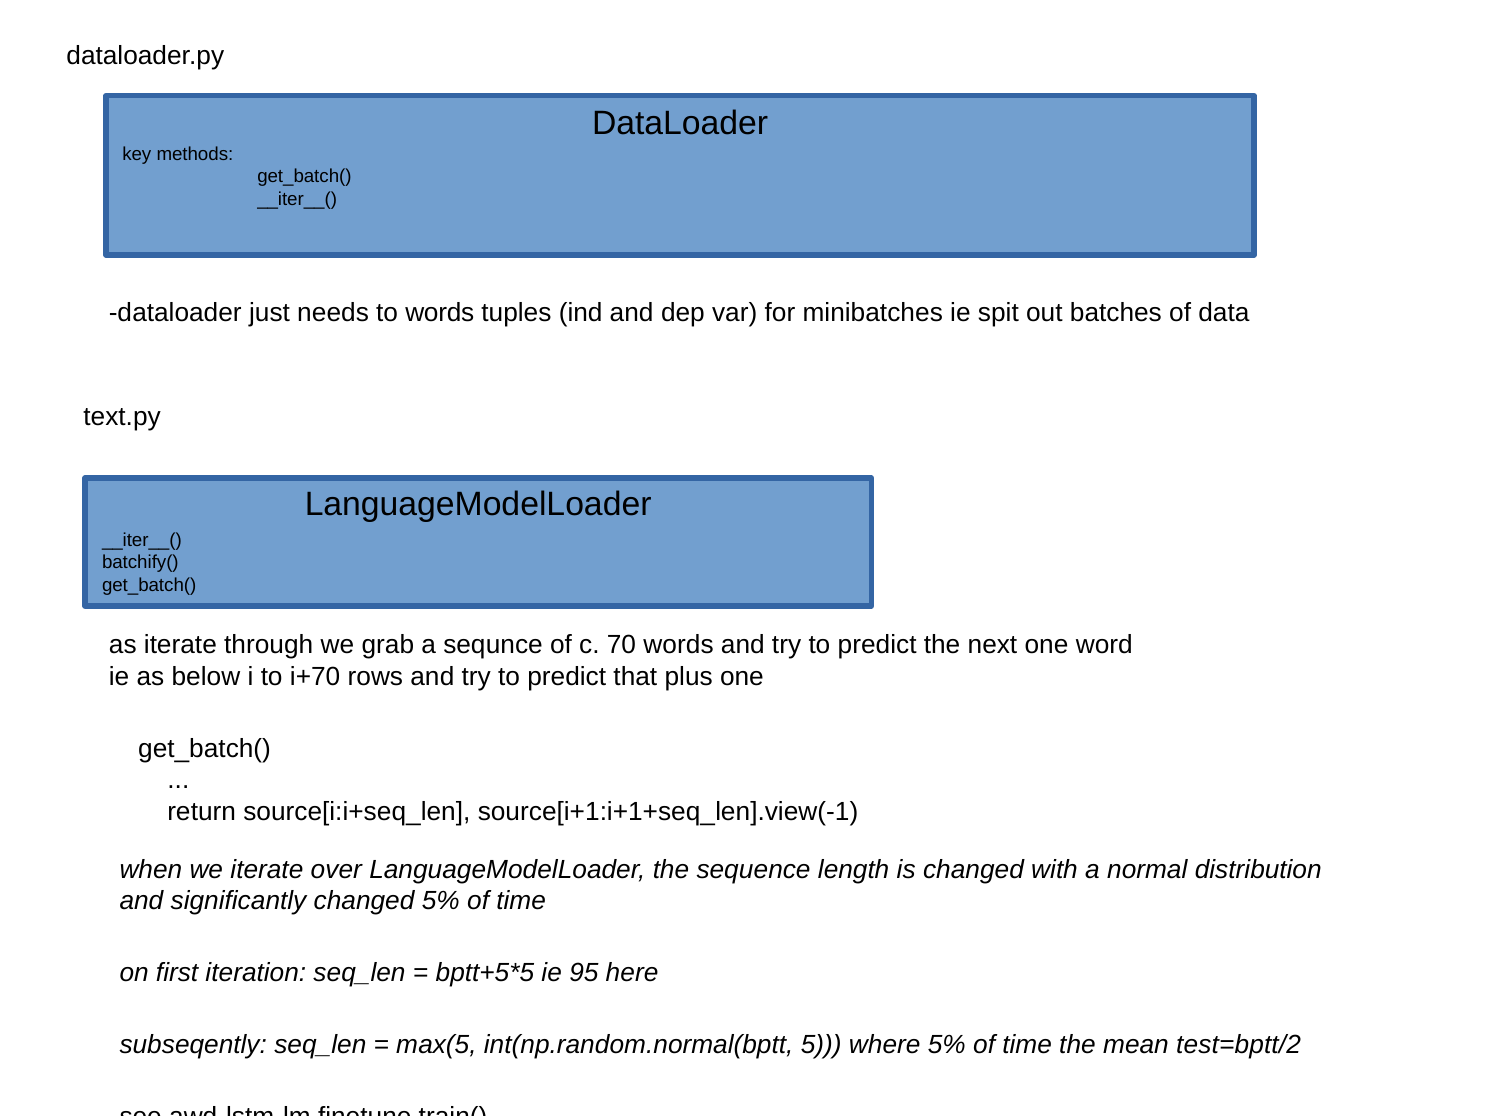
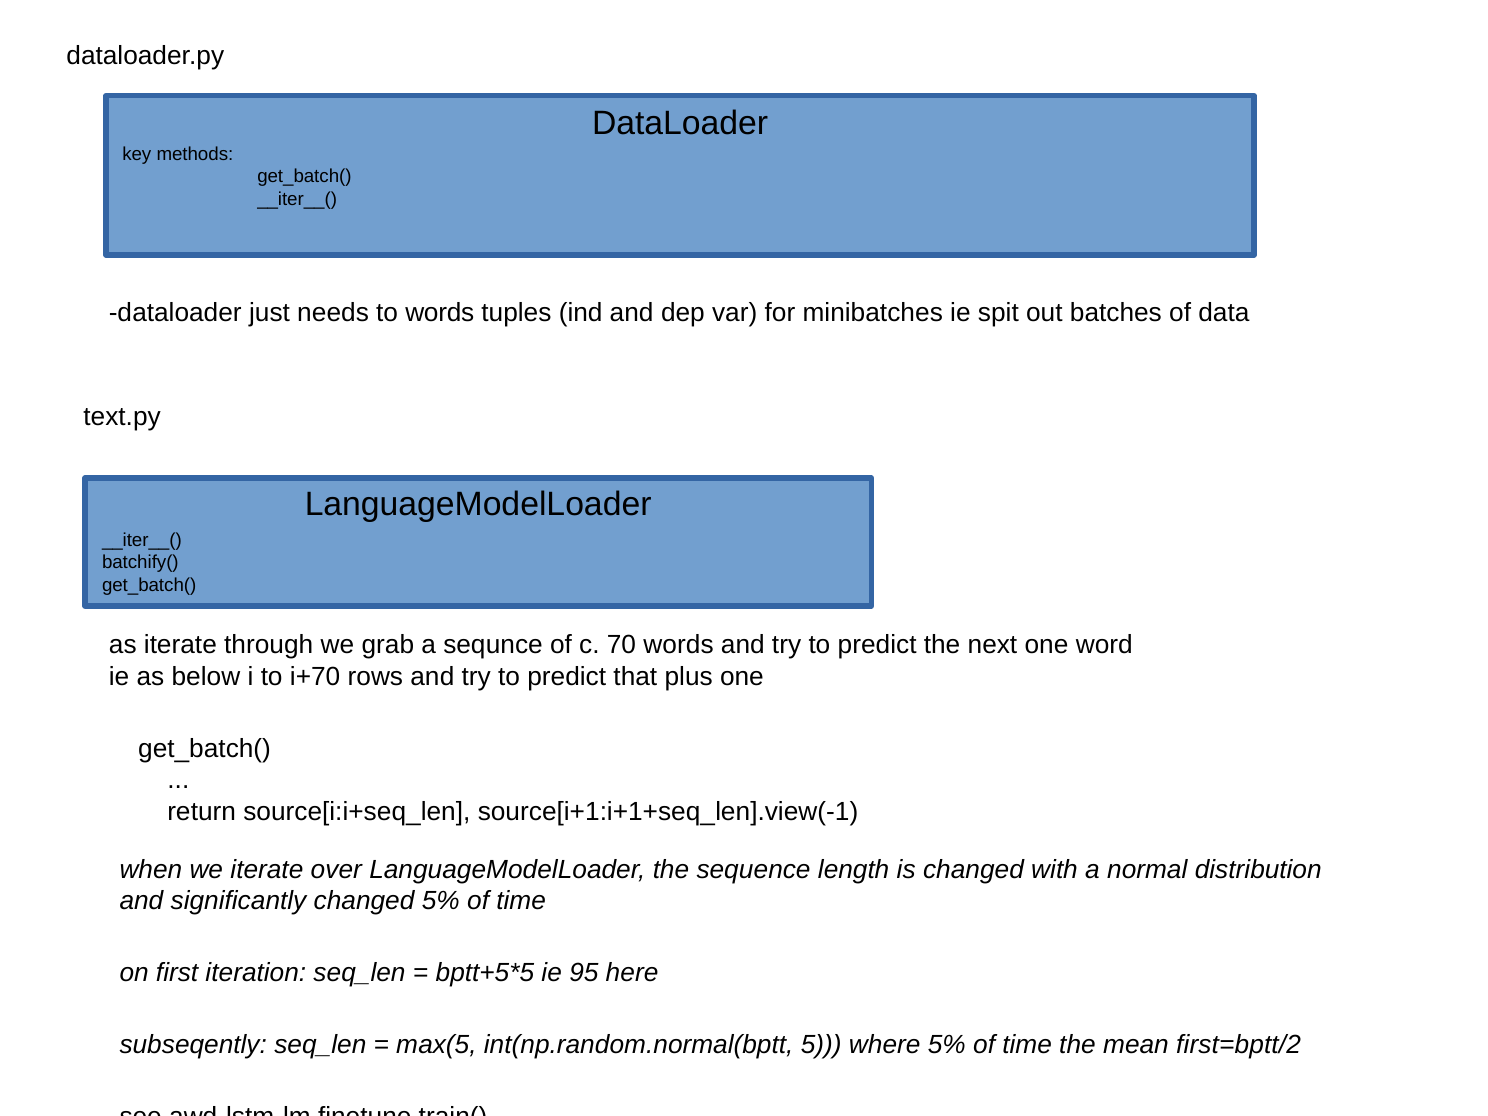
test=bptt/2: test=bptt/2 -> first=bptt/2
